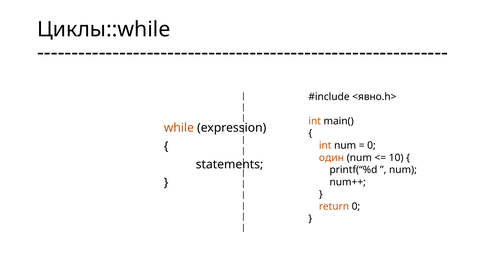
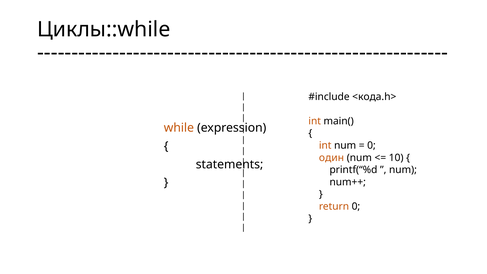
<явно.h>: <явно.h> -> <кода.h>
